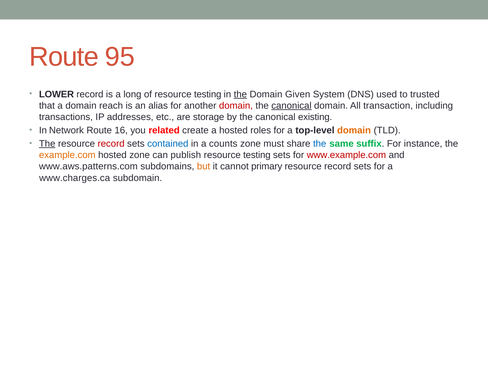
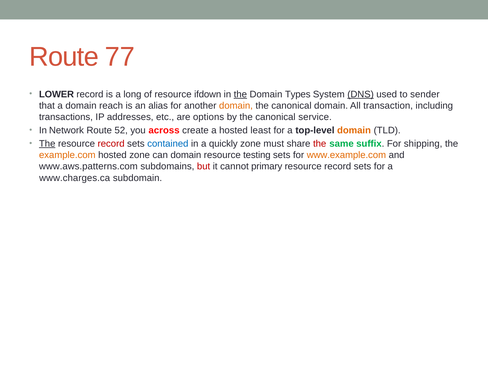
95: 95 -> 77
of resource testing: testing -> ifdown
Given: Given -> Types
DNS underline: none -> present
trusted: trusted -> sender
domain at (236, 106) colour: red -> orange
canonical at (291, 106) underline: present -> none
storage: storage -> options
existing: existing -> service
16: 16 -> 52
related: related -> across
roles: roles -> least
counts: counts -> quickly
the at (320, 144) colour: blue -> red
instance: instance -> shipping
can publish: publish -> domain
www.example.com colour: red -> orange
but colour: orange -> red
